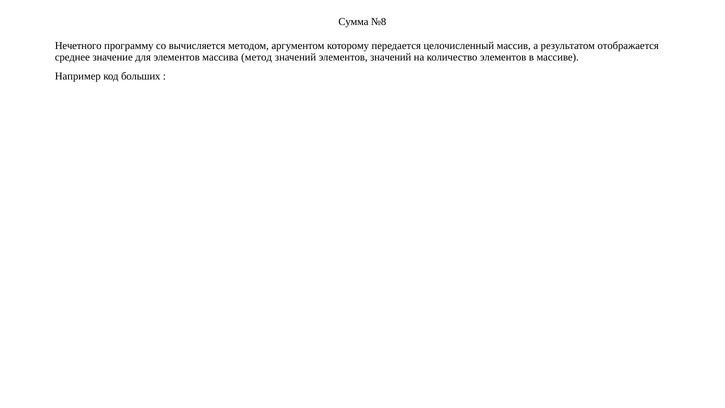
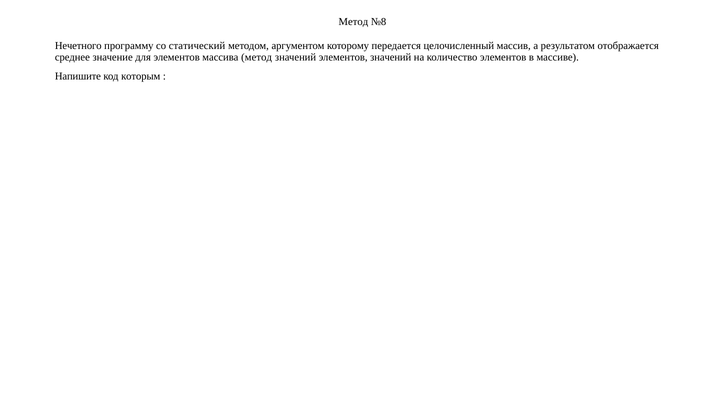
Сумма at (353, 22): Сумма -> Метод
вычисляется: вычисляется -> статический
Например: Например -> Напишите
больших: больших -> которым
